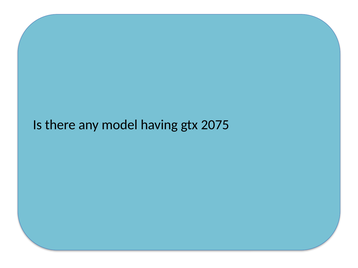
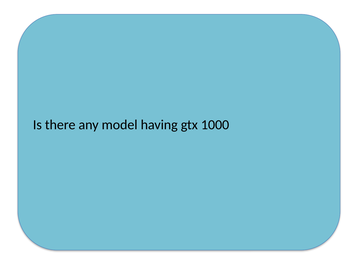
2075: 2075 -> 1000
